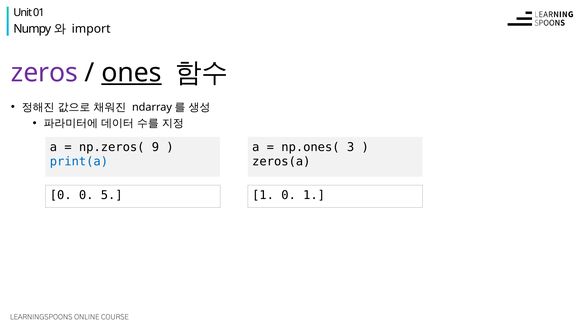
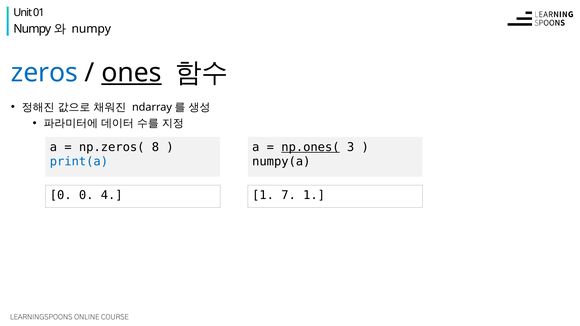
import: import -> numpy
zeros colour: purple -> blue
9: 9 -> 8
np.ones( underline: none -> present
zeros(a: zeros(a -> numpy(a
5: 5 -> 4
1 0: 0 -> 7
